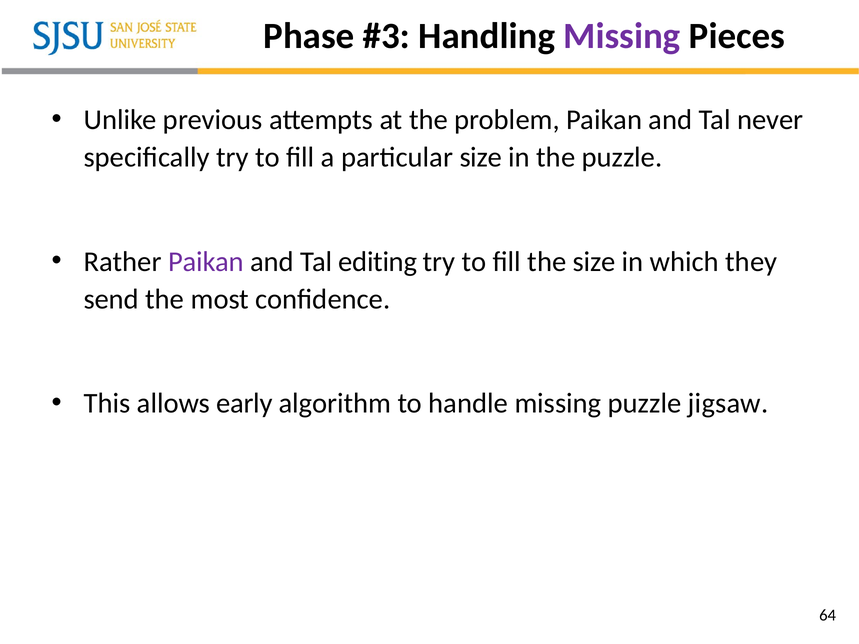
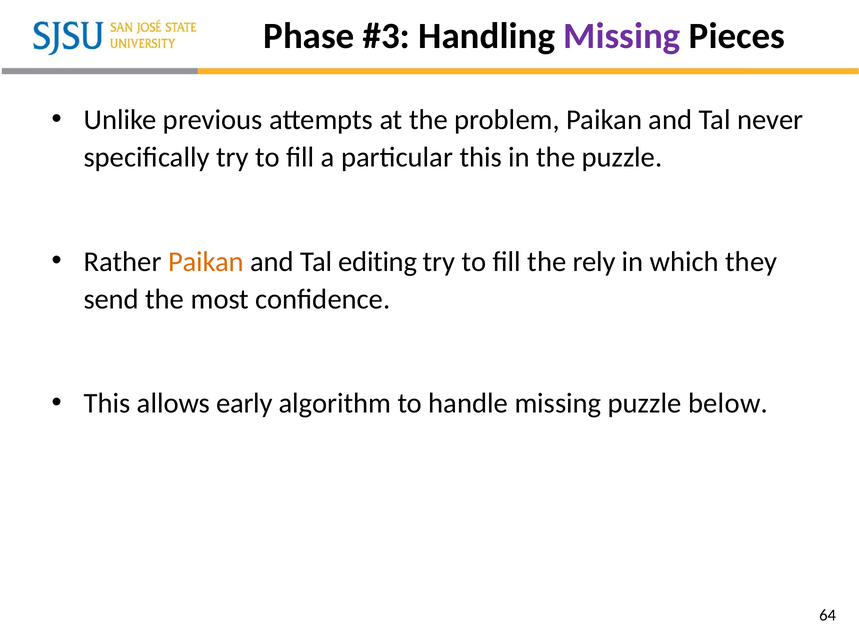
particular size: size -> this
Paikan at (206, 262) colour: purple -> orange
the size: size -> rely
jigsaw: jigsaw -> below
